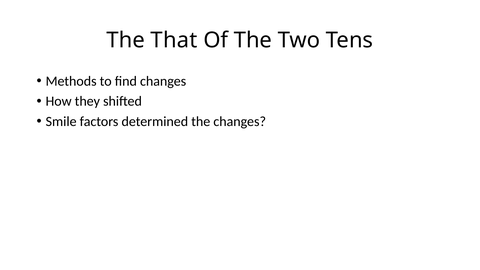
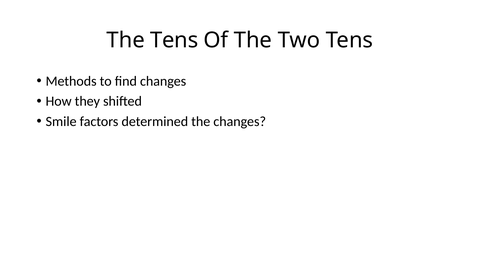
The That: That -> Tens
